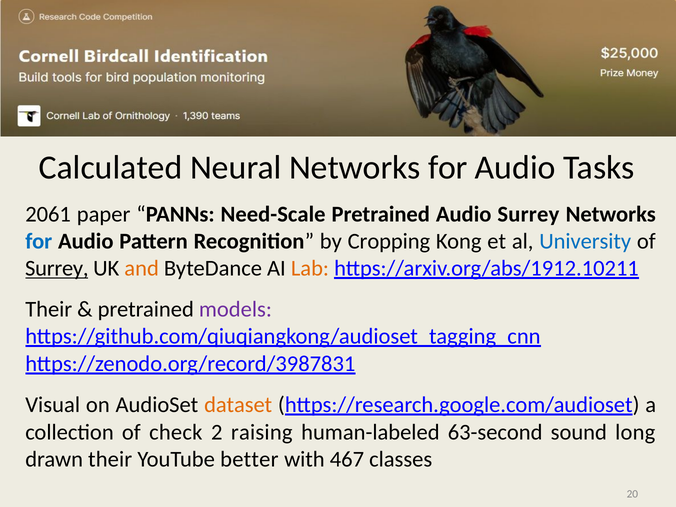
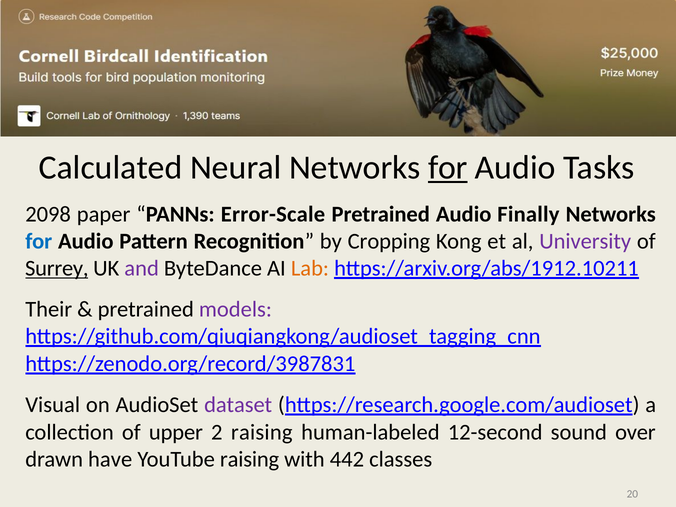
for at (448, 168) underline: none -> present
2061: 2061 -> 2098
Need-Scale: Need-Scale -> Error-Scale
Audio Surrey: Surrey -> Finally
University colour: blue -> purple
and colour: orange -> purple
dataset colour: orange -> purple
check: check -> upper
63-second: 63-second -> 12-second
long: long -> over
drawn their: their -> have
YouTube better: better -> raising
467: 467 -> 442
